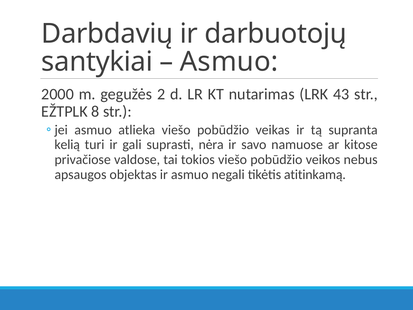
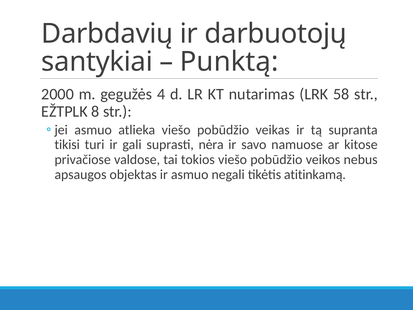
Asmuo at (229, 62): Asmuo -> Punktą
2: 2 -> 4
43: 43 -> 58
kelią: kelią -> tikisi
